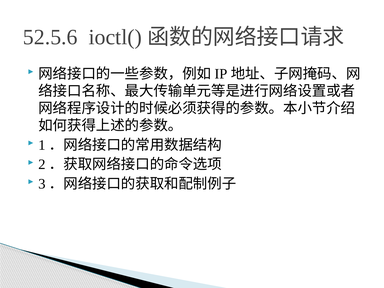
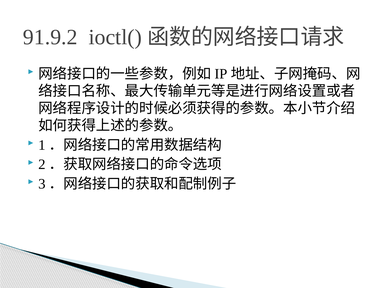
52.5.6: 52.5.6 -> 91.9.2
